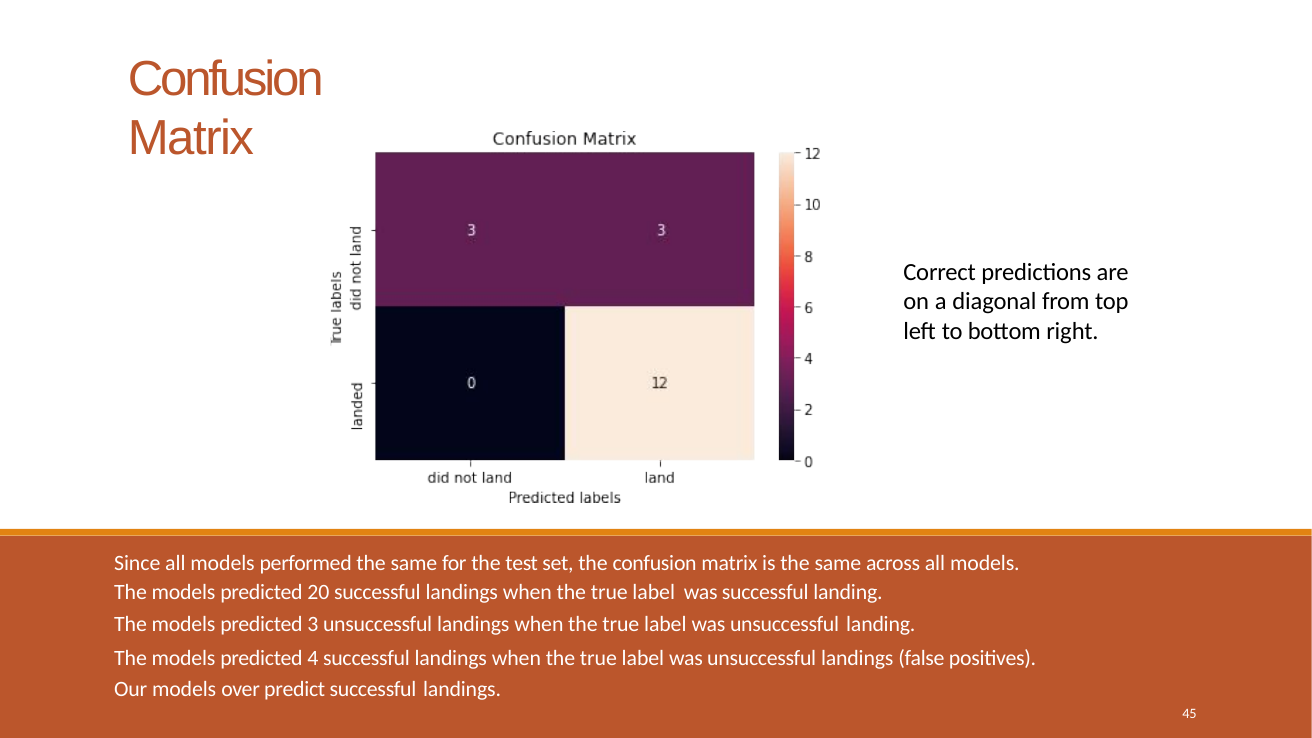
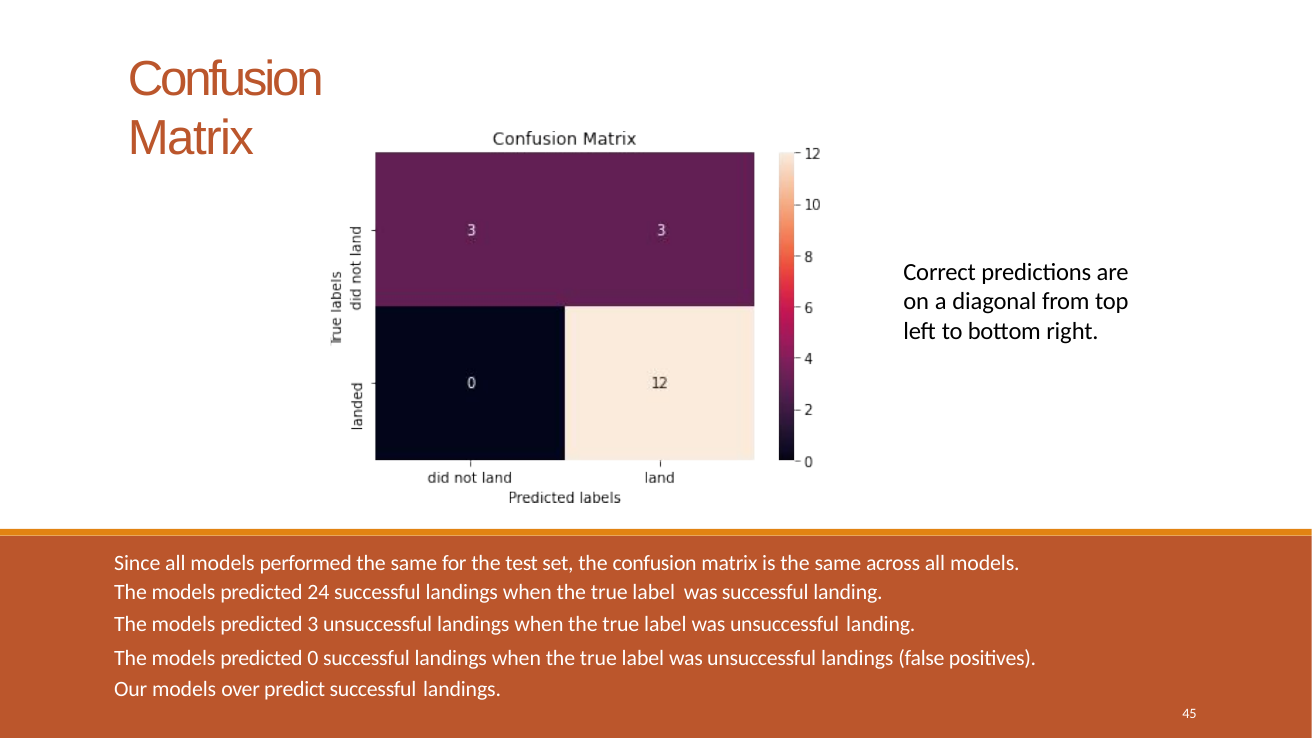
20: 20 -> 24
4: 4 -> 0
